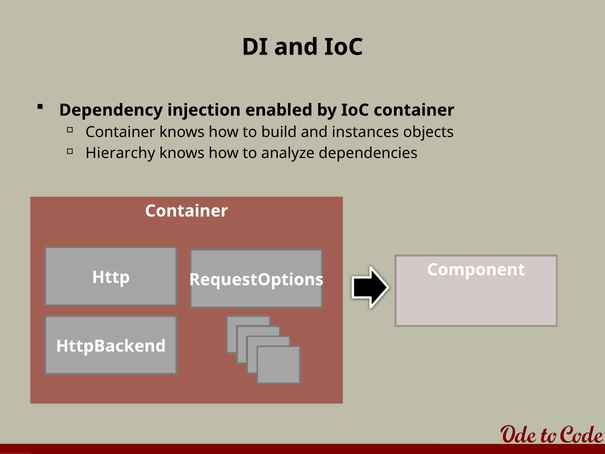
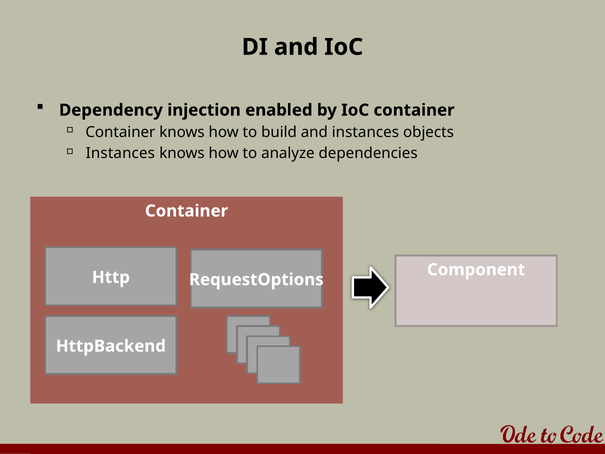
Hierarchy at (120, 153): Hierarchy -> Instances
